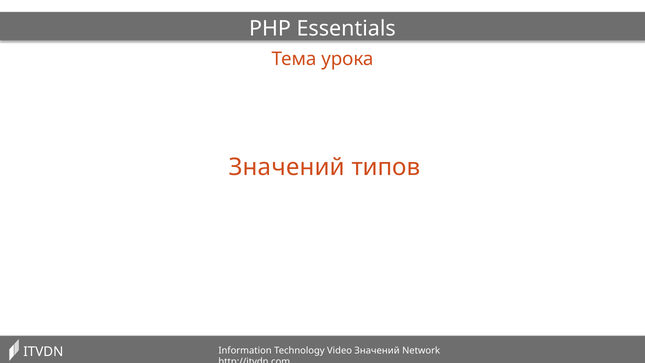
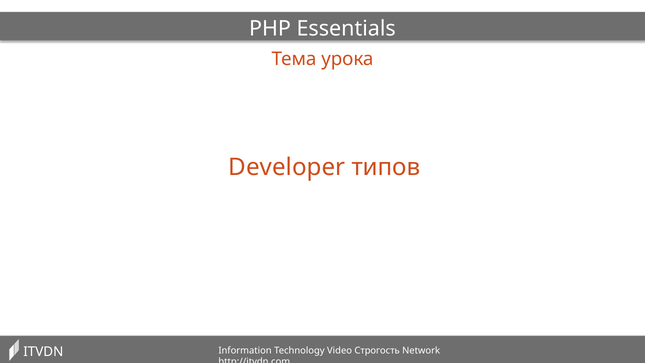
Значений at (287, 167): Значений -> Developer
Video Значений: Значений -> Строгость
